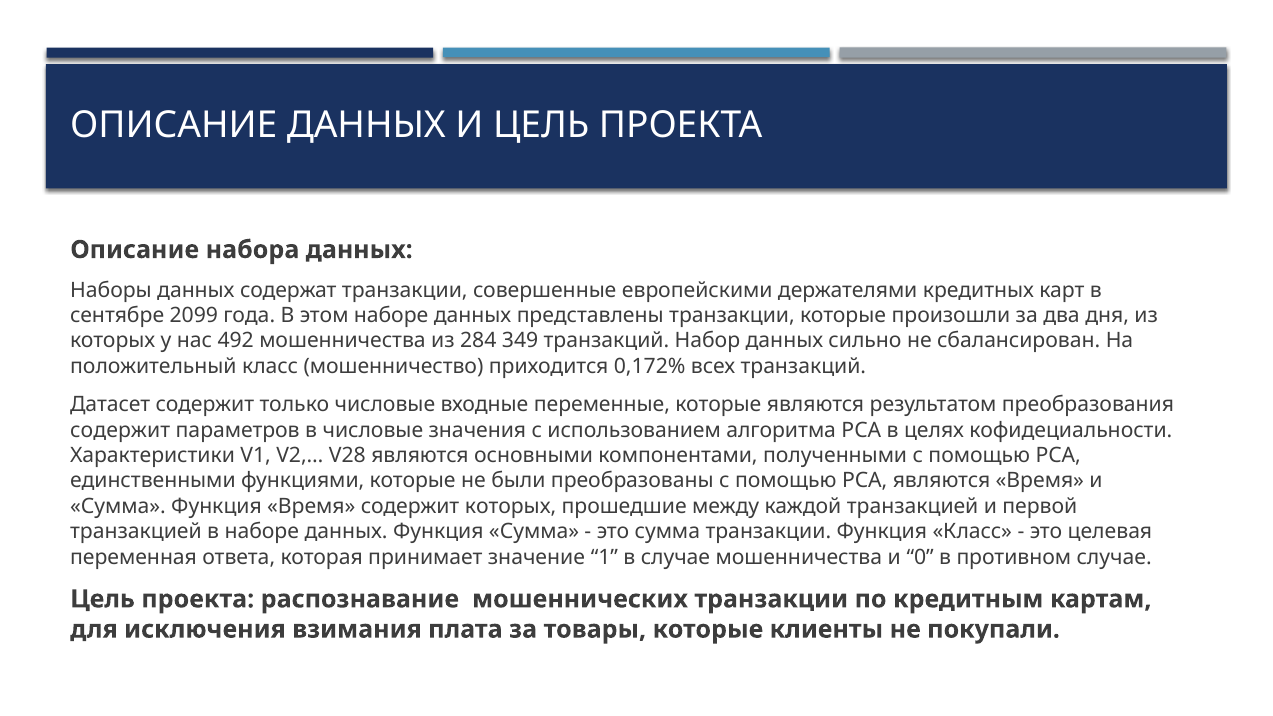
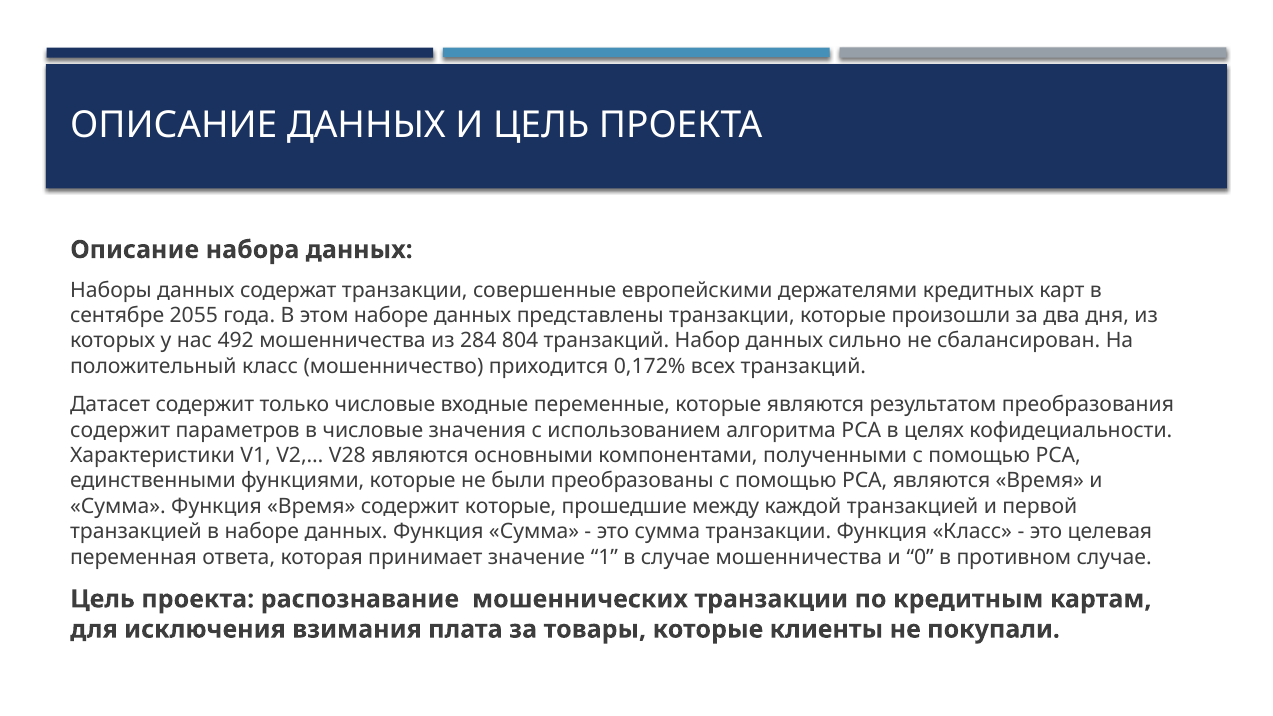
2099: 2099 -> 2055
349: 349 -> 804
содержит которых: которых -> которые
